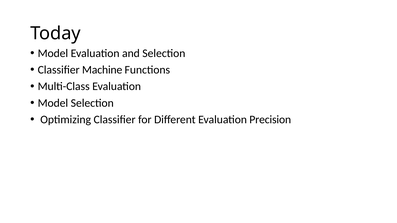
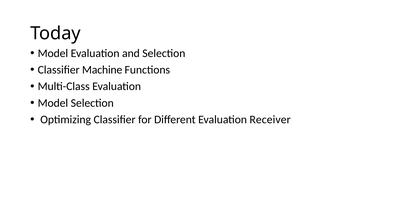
Precision: Precision -> Receiver
